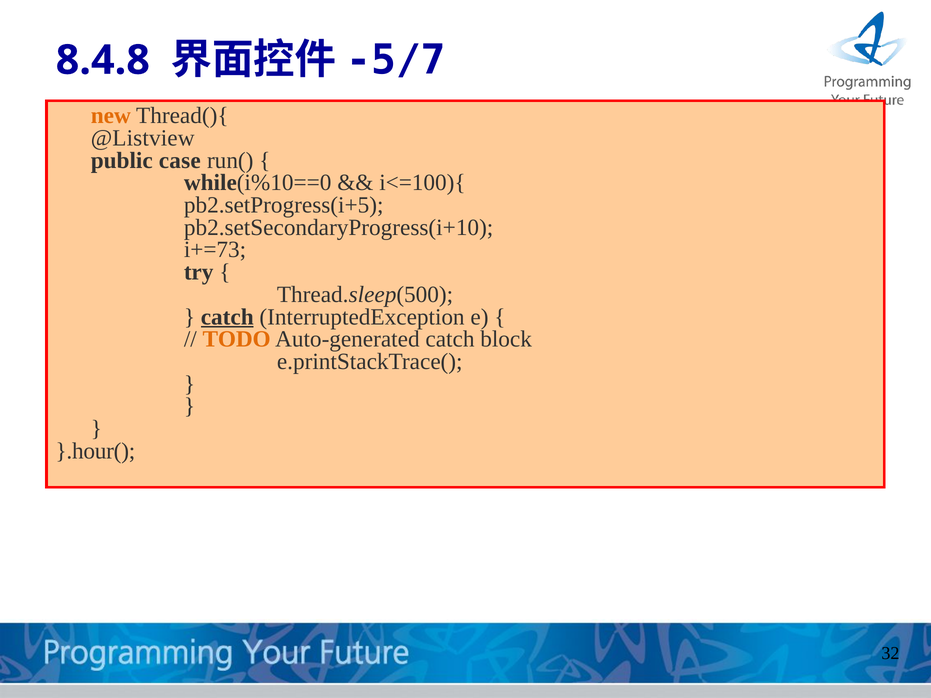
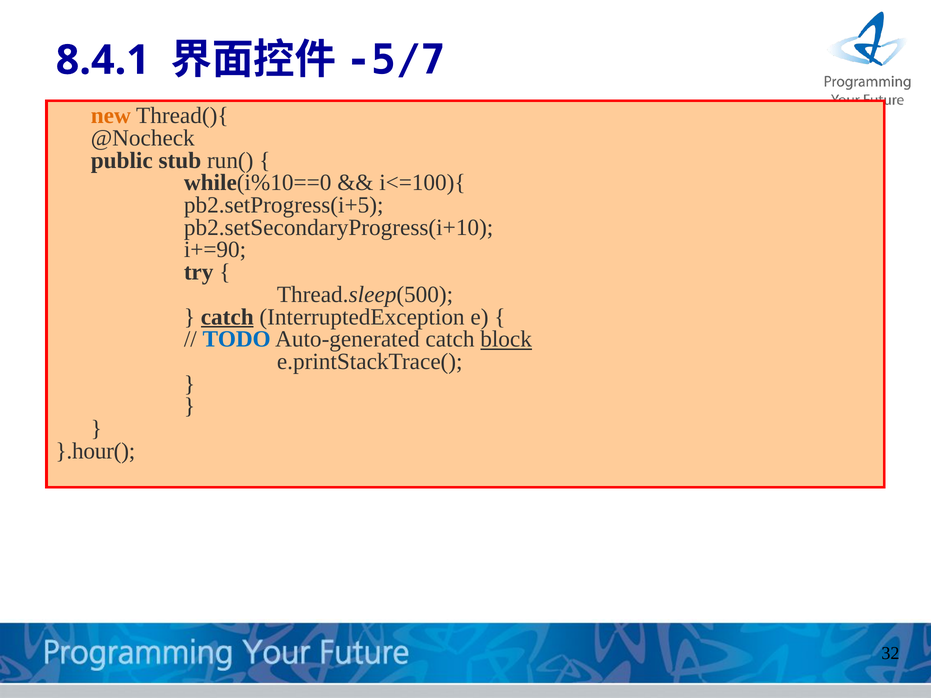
8.4.8: 8.4.8 -> 8.4.1
@Listview: @Listview -> @Nocheck
case: case -> stub
i+=73: i+=73 -> i+=90
TODO colour: orange -> blue
block underline: none -> present
